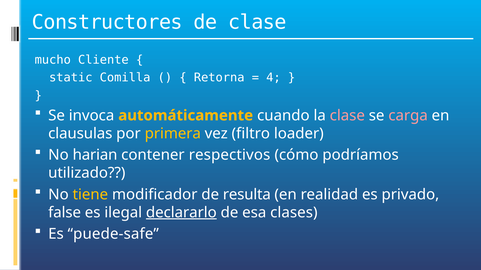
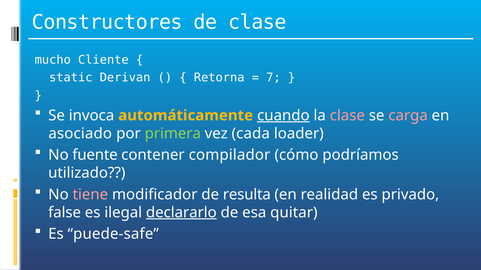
Comilla: Comilla -> Derivan
4: 4 -> 7
cuando underline: none -> present
clausulas: clausulas -> asociado
primera colour: yellow -> light green
filtro: filtro -> cada
harian: harian -> fuente
respectivos: respectivos -> compilador
tiene colour: yellow -> pink
clases: clases -> quitar
